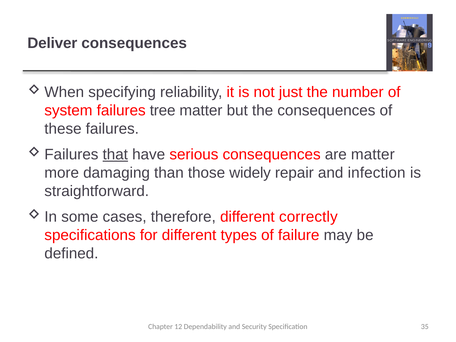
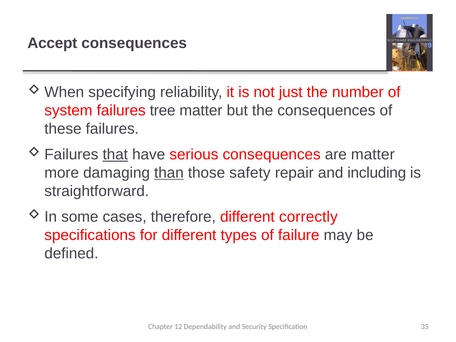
Deliver: Deliver -> Accept
than underline: none -> present
widely: widely -> safety
infection: infection -> including
